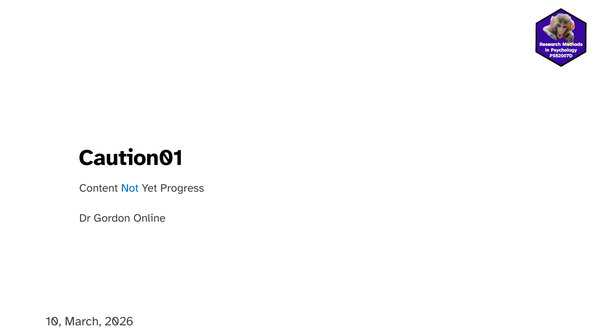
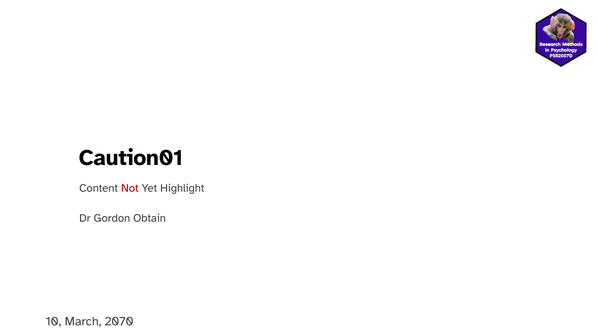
Not colour: blue -> red
Progress: Progress -> Highlight
Online: Online -> Obtain
2026: 2026 -> 2070
